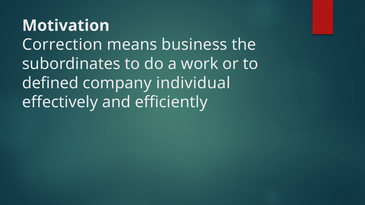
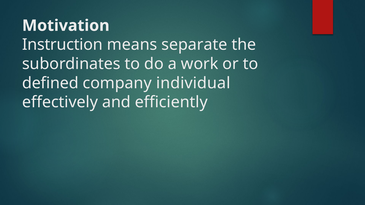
Correction: Correction -> Instruction
business: business -> separate
